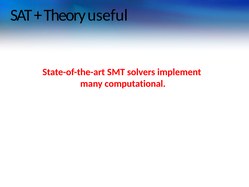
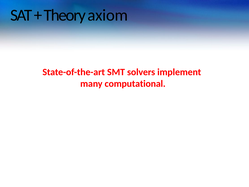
useful: useful -> axiom
